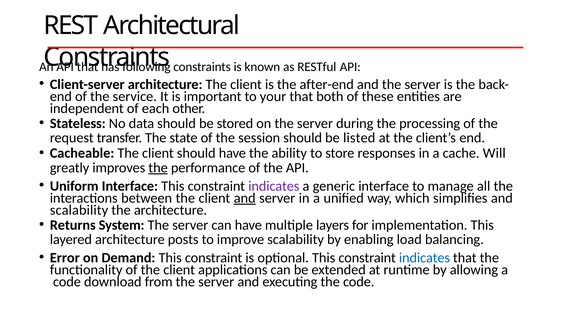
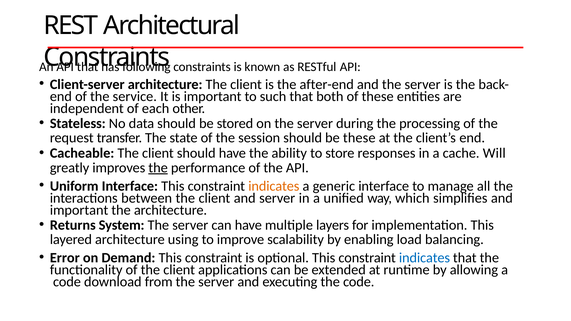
your: your -> such
be listed: listed -> these
indicates at (274, 186) colour: purple -> orange
and at (245, 198) underline: present -> none
scalability at (79, 210): scalability -> important
posts: posts -> using
